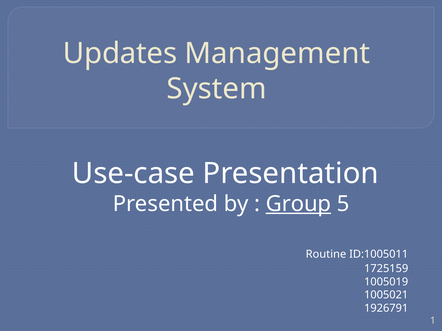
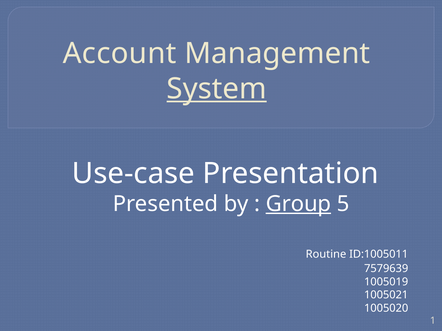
Updates: Updates -> Account
System underline: none -> present
1725159: 1725159 -> 7579639
1926791: 1926791 -> 1005020
